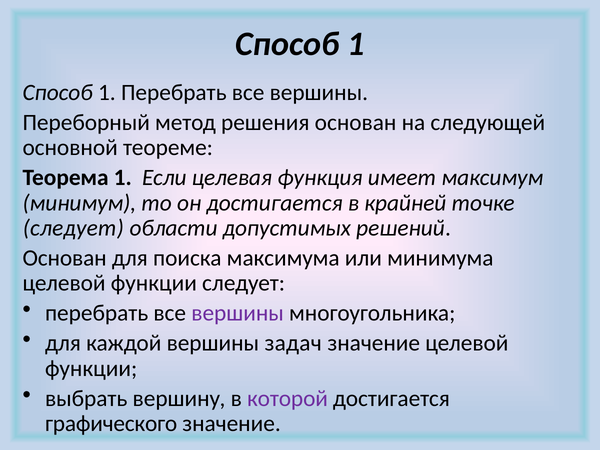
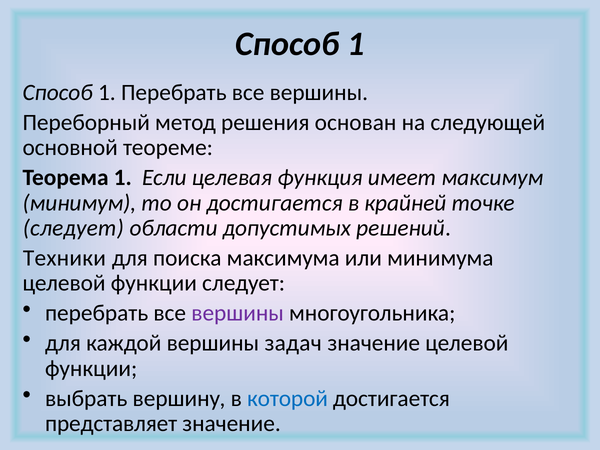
Основан at (65, 258): Основан -> Техники
которой colour: purple -> blue
графического: графического -> представляет
